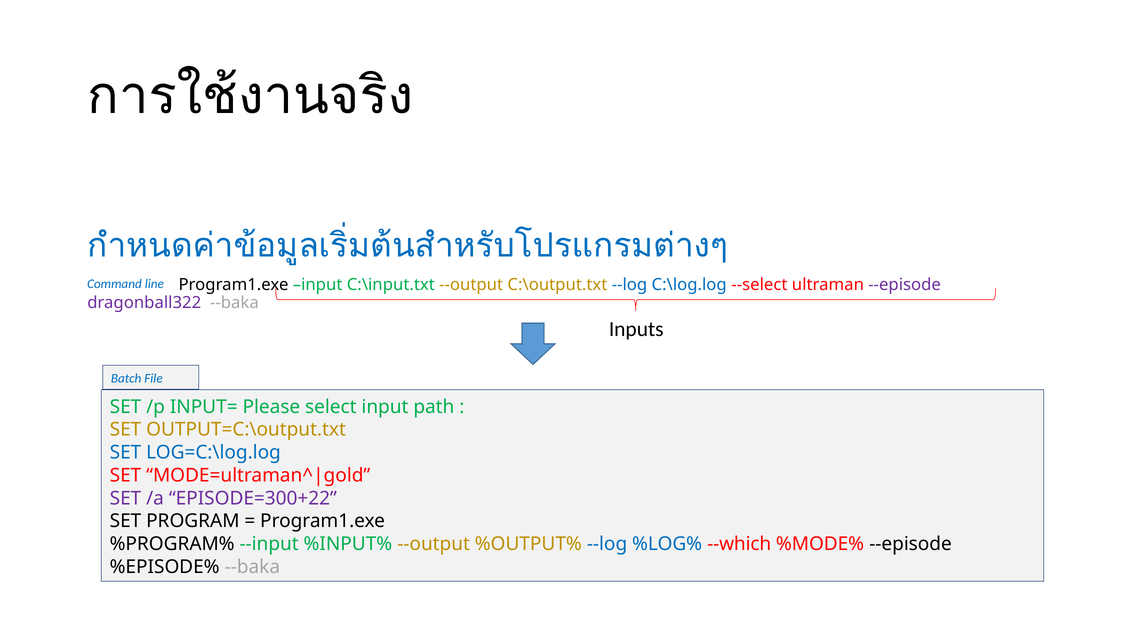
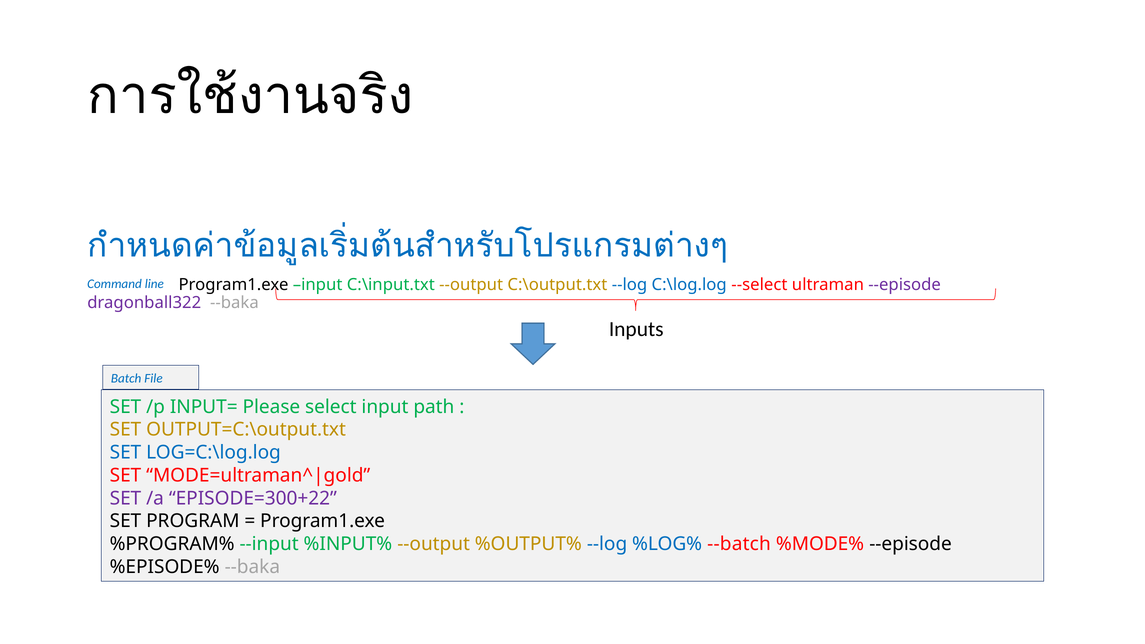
--which: --which -> --batch
